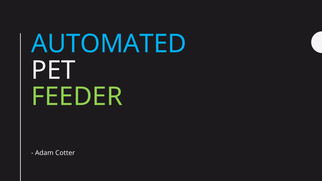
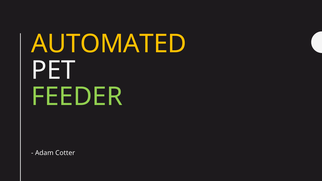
AUTOMATED colour: light blue -> yellow
